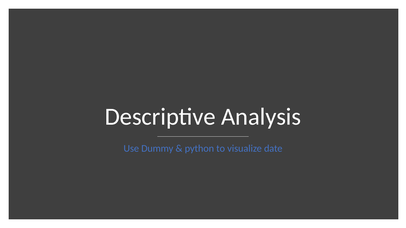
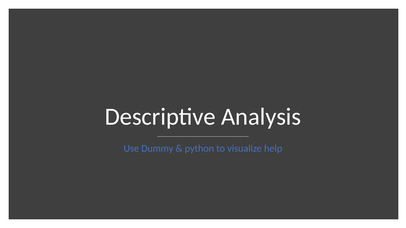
date: date -> help
